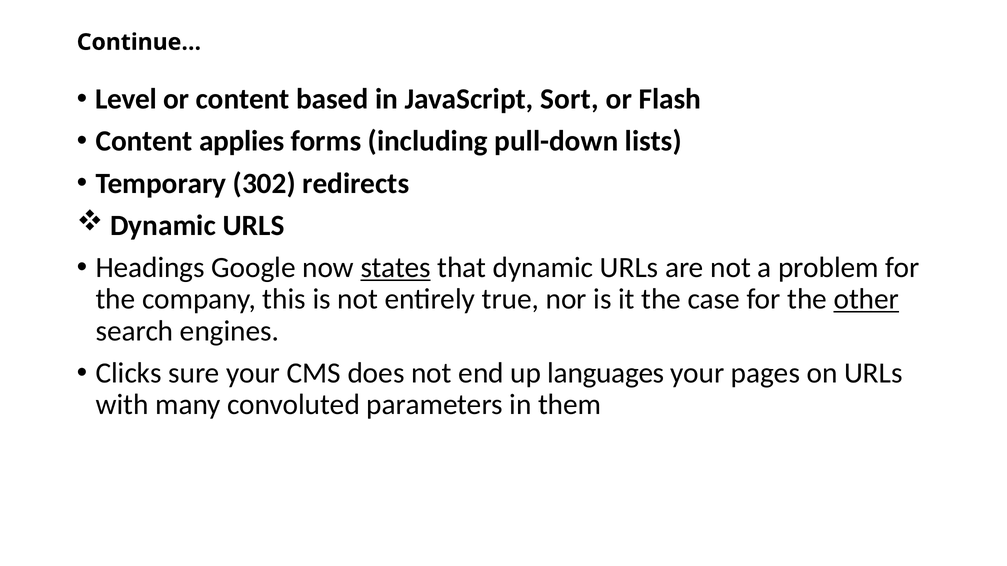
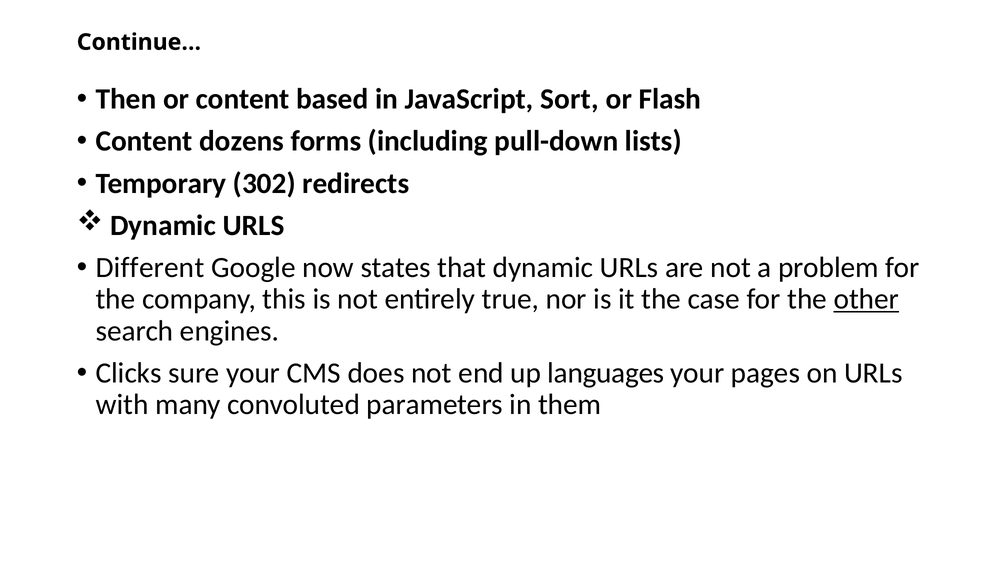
Level: Level -> Then
applies: applies -> dozens
Headings: Headings -> Different
states underline: present -> none
